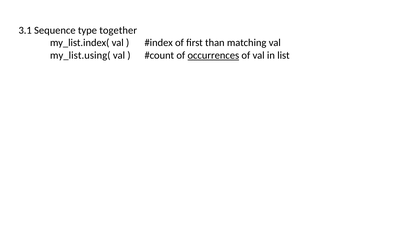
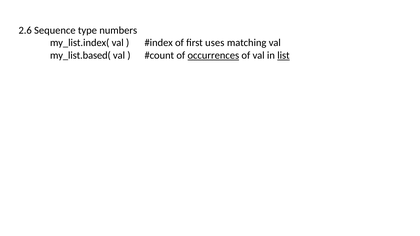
3.1: 3.1 -> 2.6
together: together -> numbers
than: than -> uses
my_list.using(: my_list.using( -> my_list.based(
list underline: none -> present
